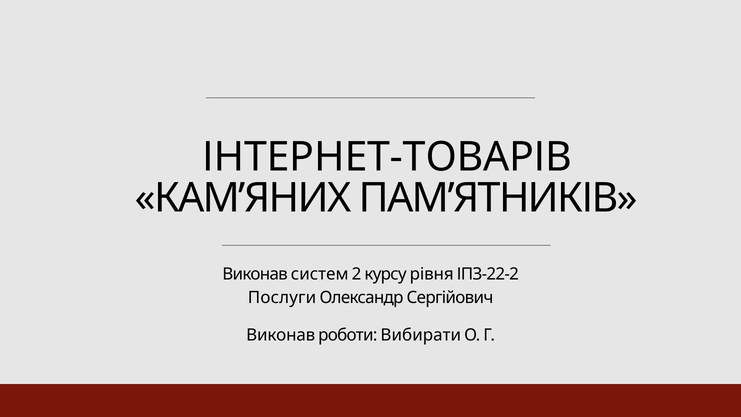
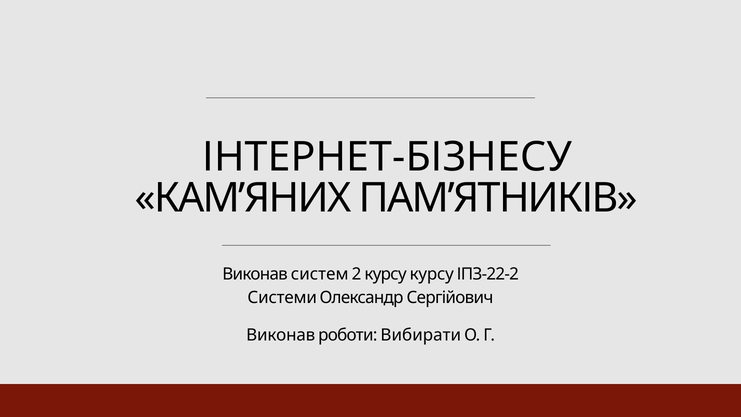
ІНТЕРНЕТ-ТОВАРІВ: ІНТЕРНЕТ-ТОВАРІВ -> ІНТЕРНЕТ-БІЗНЕСУ
курсу рівня: рівня -> курсу
Послуги: Послуги -> Системи
